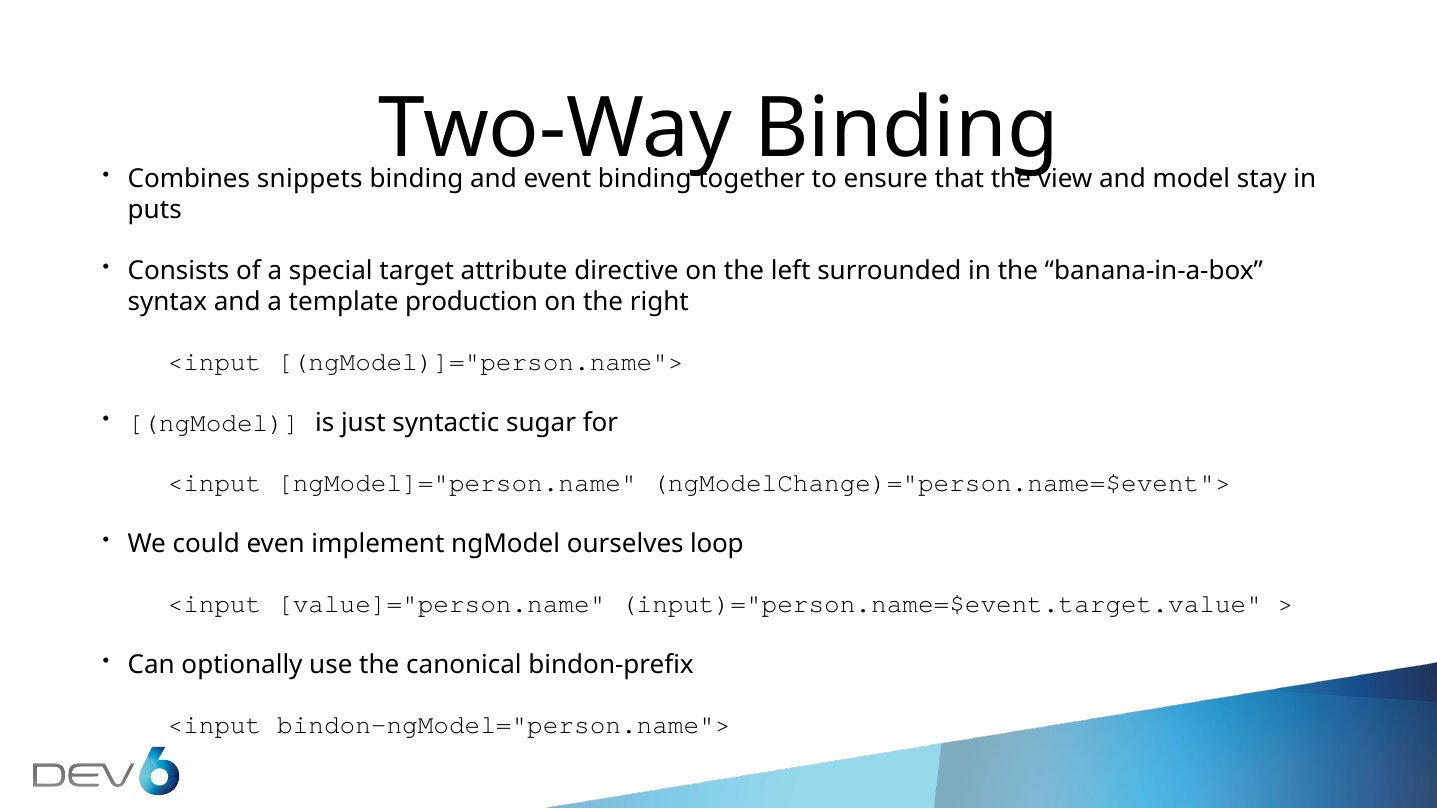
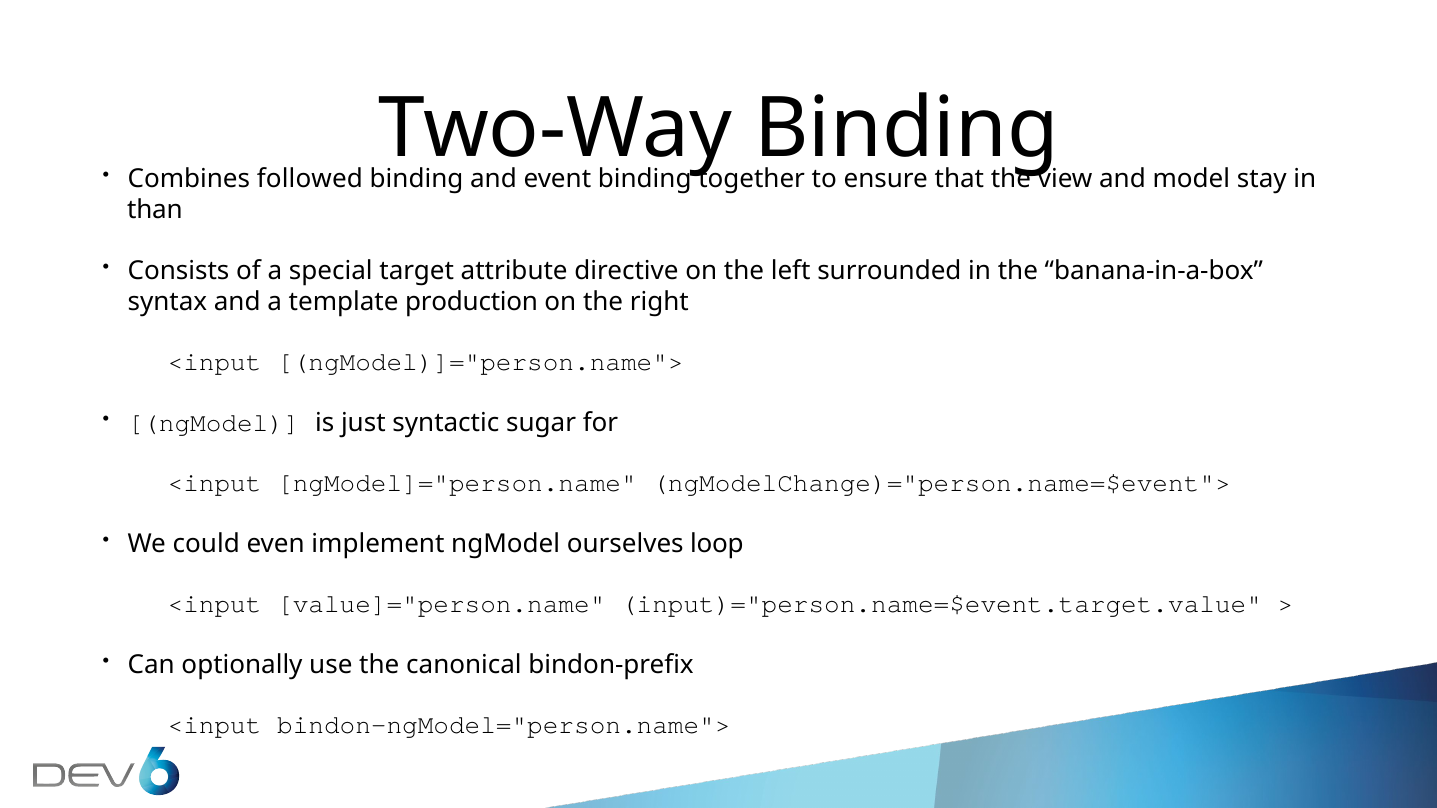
snippets: snippets -> followed
puts: puts -> than
